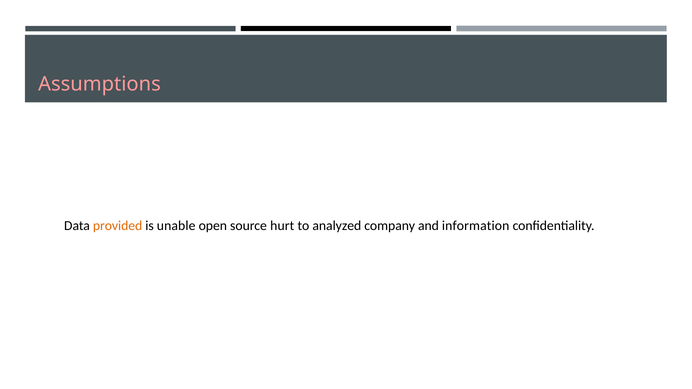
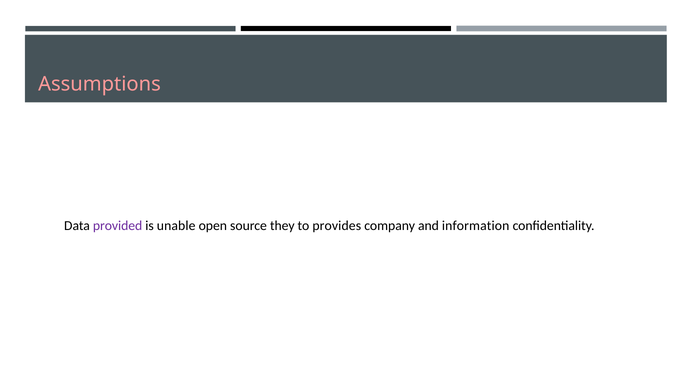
provided colour: orange -> purple
hurt: hurt -> they
analyzed: analyzed -> provides
